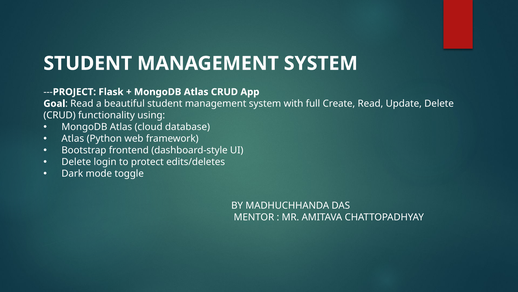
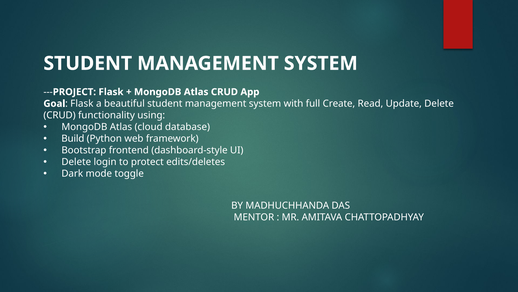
Read at (82, 103): Read -> Flask
Atlas at (73, 138): Atlas -> Build
